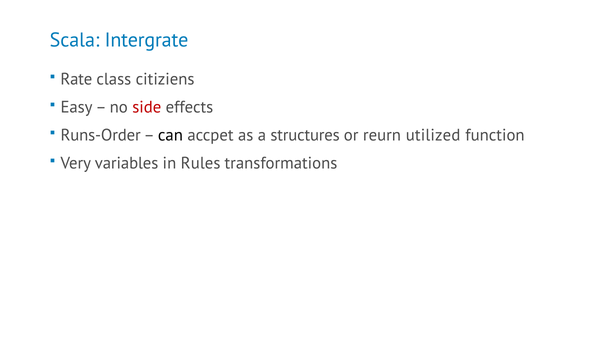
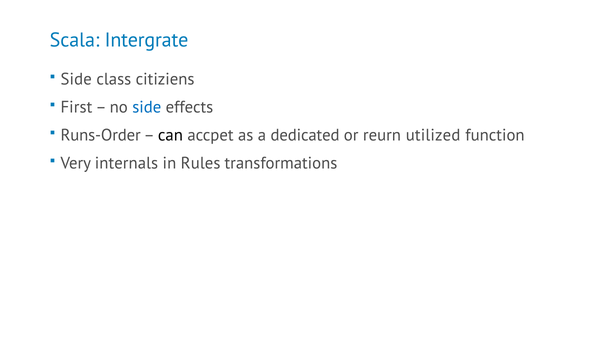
Rate at (76, 79): Rate -> Side
Easy: Easy -> First
side at (147, 107) colour: red -> blue
structures: structures -> dedicated
variables: variables -> internals
